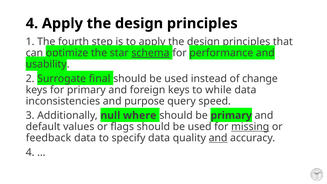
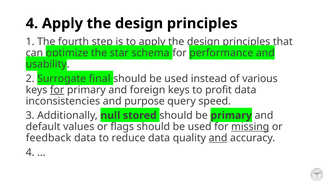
schema underline: present -> none
change: change -> various
for at (57, 90) underline: none -> present
while: while -> profit
where: where -> stored
specify: specify -> reduce
